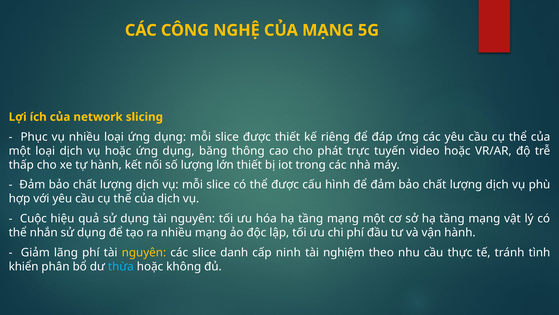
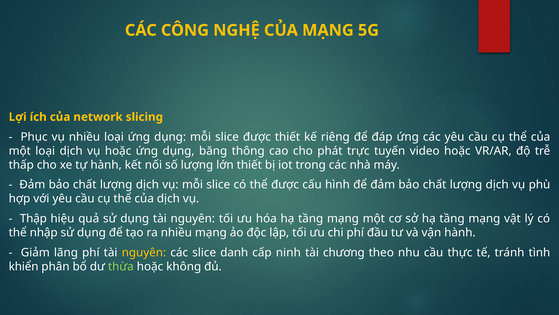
Cuộc: Cuộc -> Thập
nhắn: nhắn -> nhập
nghiệm: nghiệm -> chương
thừa colour: light blue -> light green
